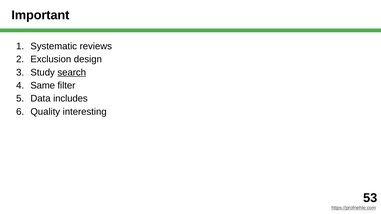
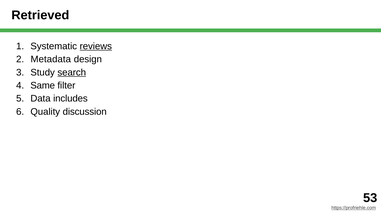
Important: Important -> Retrieved
reviews underline: none -> present
Exclusion: Exclusion -> Metadata
interesting: interesting -> discussion
